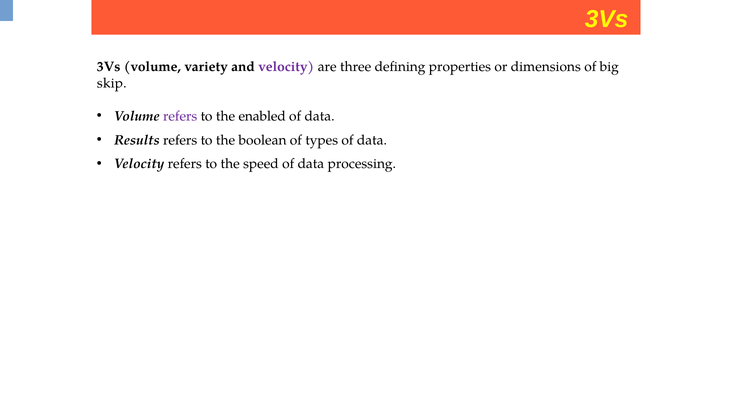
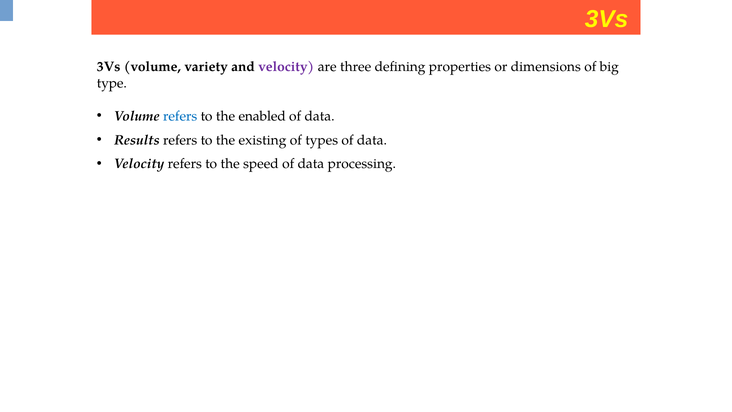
skip: skip -> type
refers at (180, 116) colour: purple -> blue
boolean: boolean -> existing
